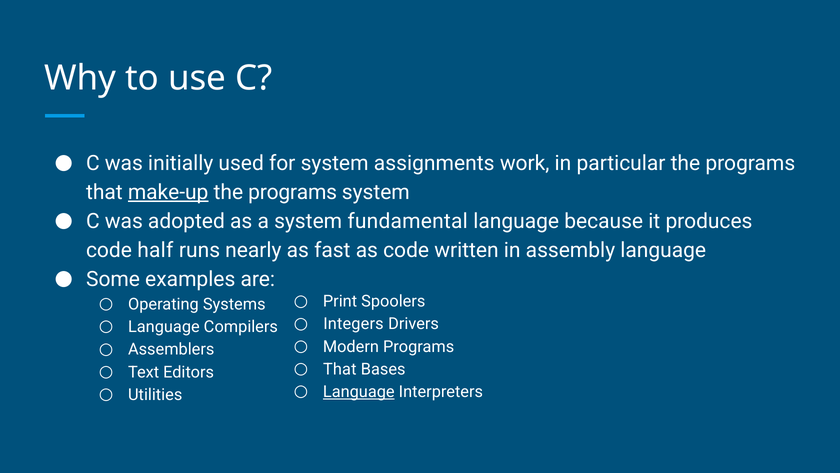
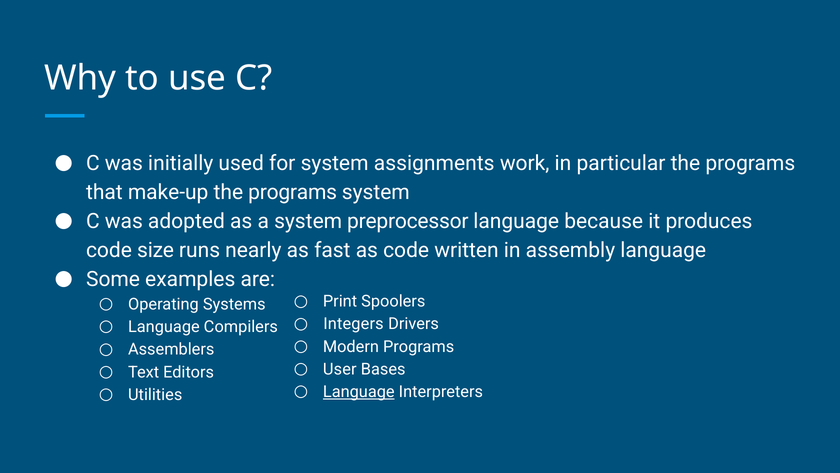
make-up underline: present -> none
fundamental: fundamental -> preprocessor
half: half -> size
That at (340, 369): That -> User
